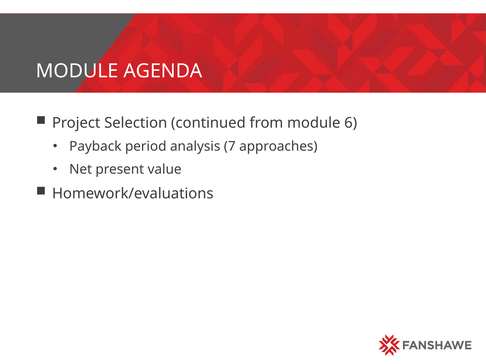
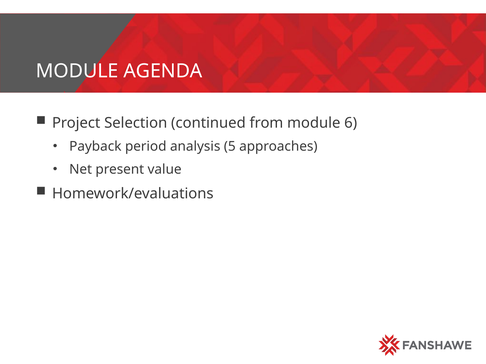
7: 7 -> 5
